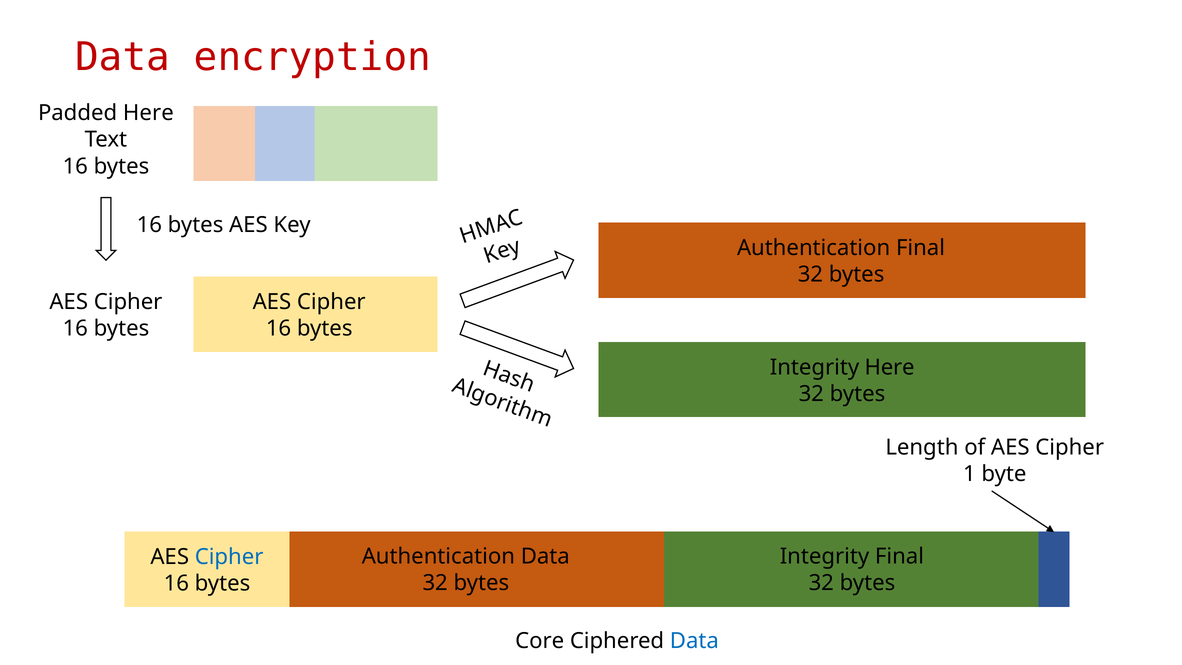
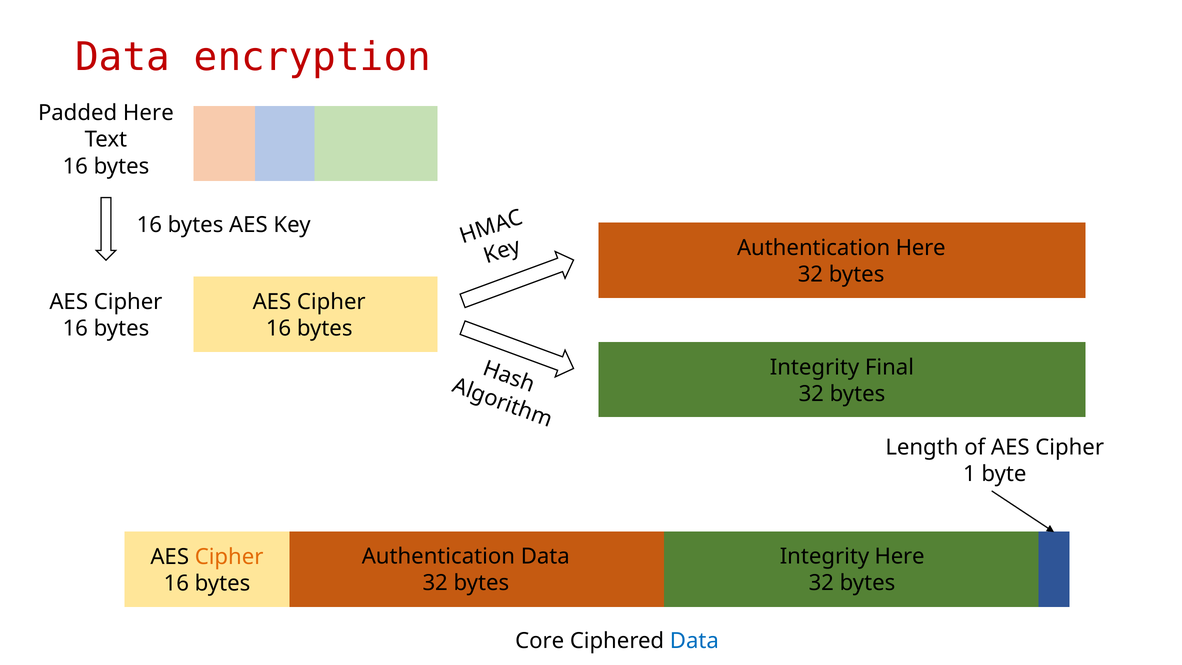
Authentication Final: Final -> Here
Integrity Here: Here -> Final
Integrity Final: Final -> Here
Cipher at (229, 557) colour: blue -> orange
